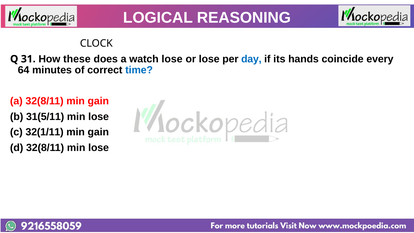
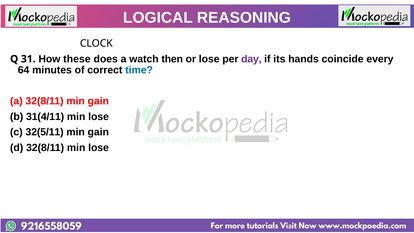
watch lose: lose -> then
day colour: blue -> purple
31(5/11: 31(5/11 -> 31(4/11
32(1/11: 32(1/11 -> 32(5/11
